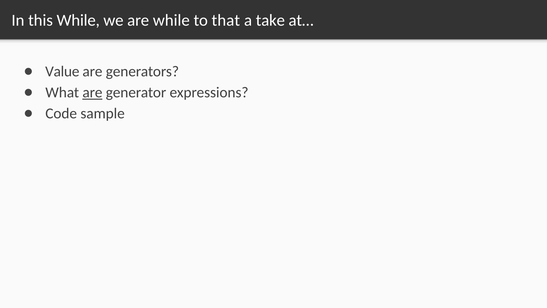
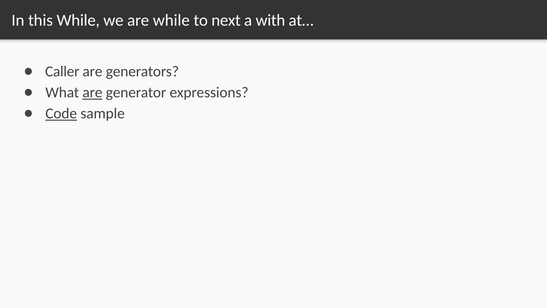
that: that -> next
take: take -> with
Value: Value -> Caller
Code underline: none -> present
